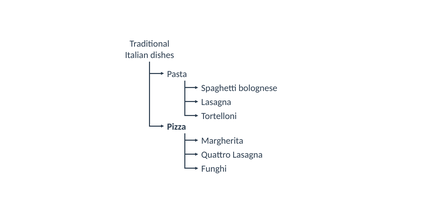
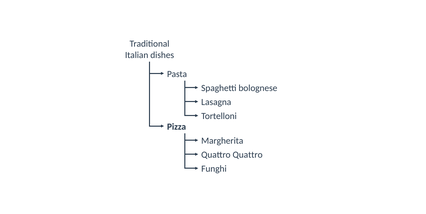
Quattro Lasagna: Lasagna -> Quattro
